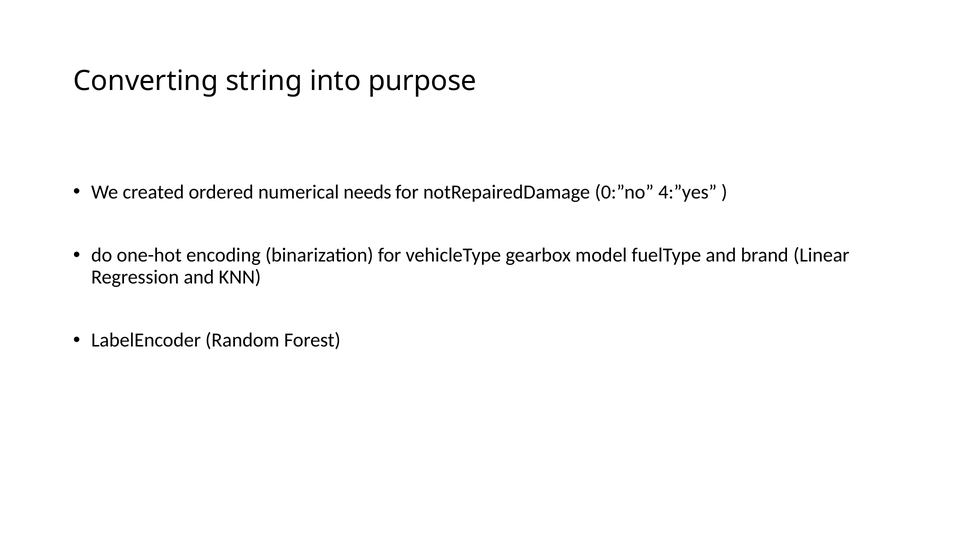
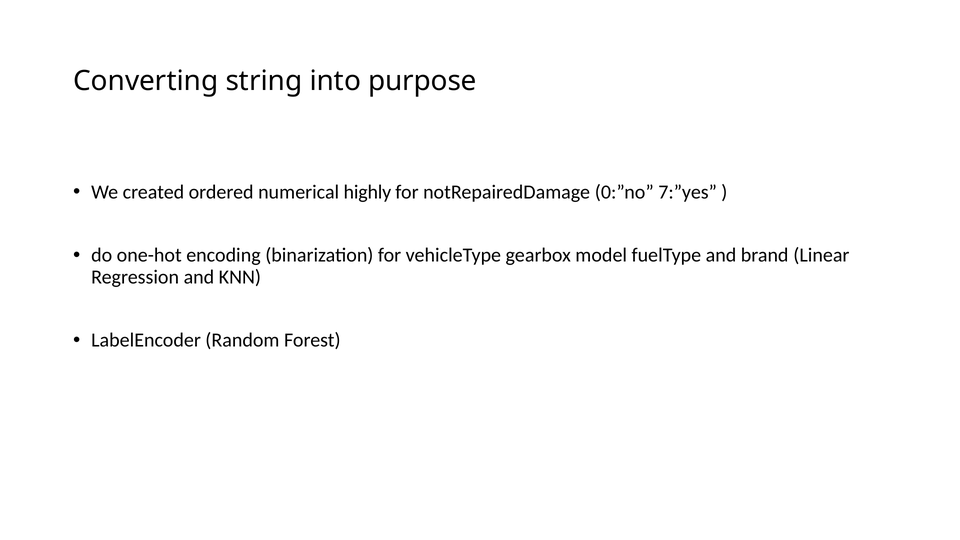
needs: needs -> highly
4:”yes: 4:”yes -> 7:”yes
